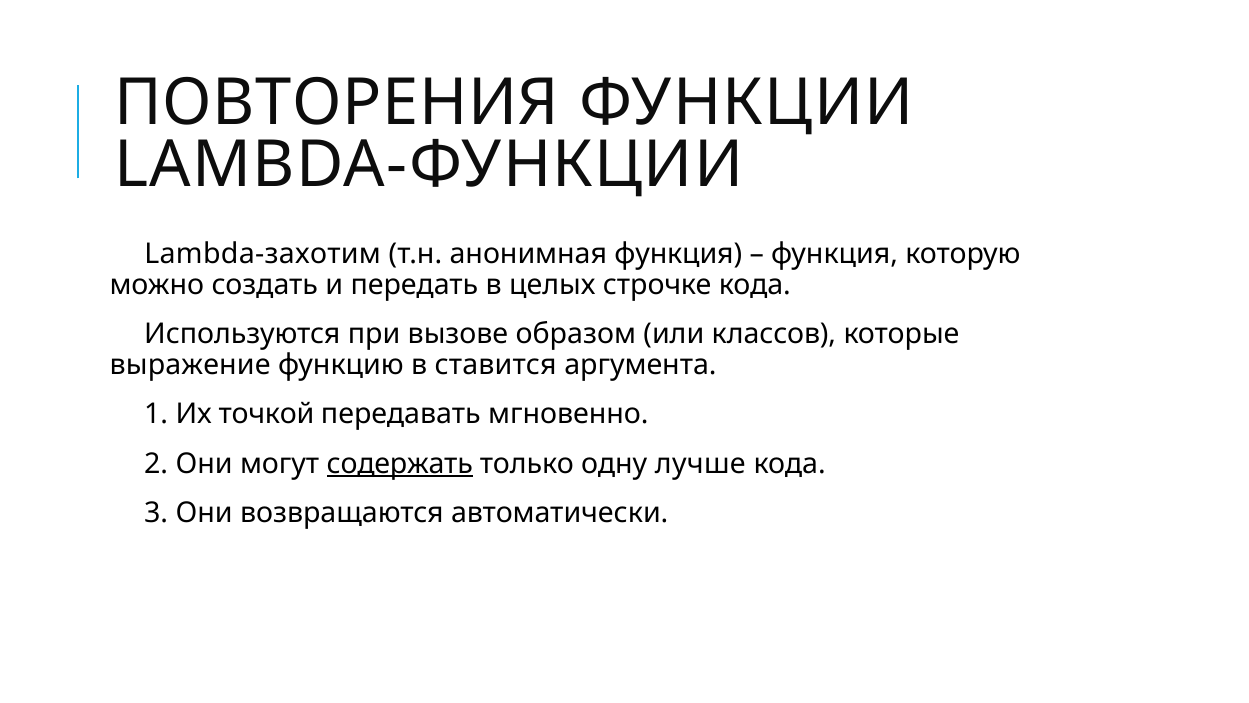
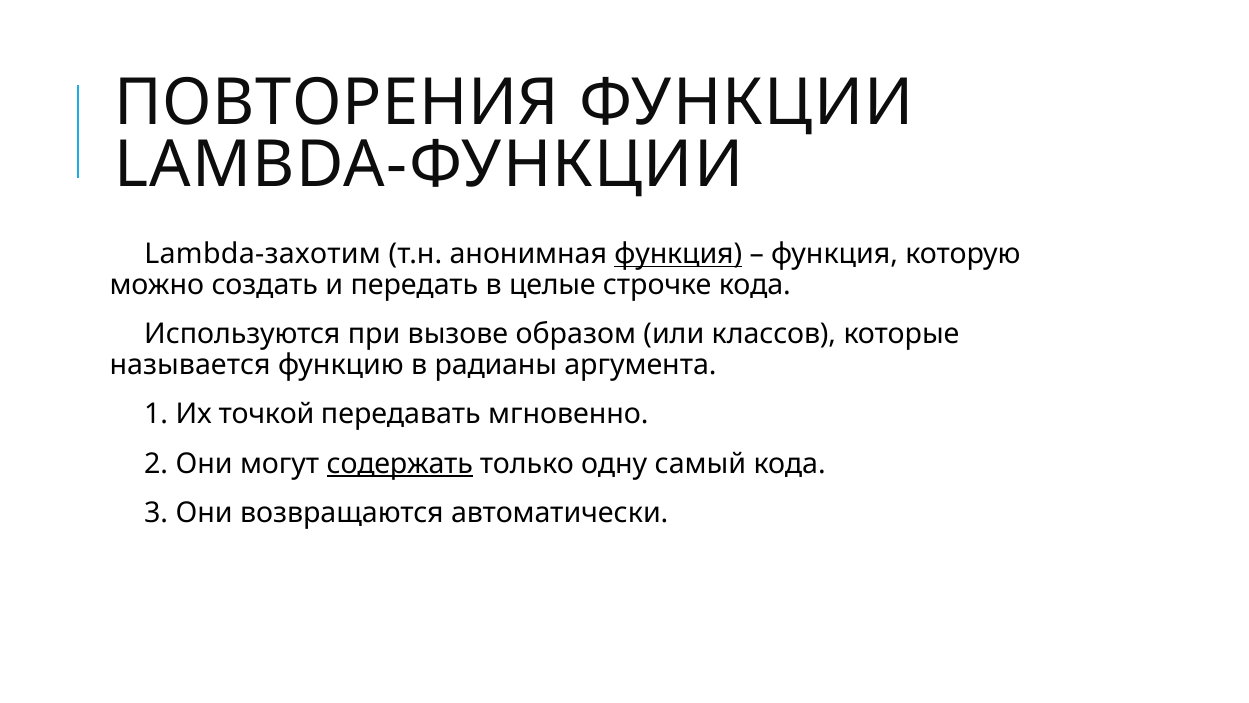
функция at (678, 254) underline: none -> present
целых: целых -> целые
выражение: выражение -> называется
ставится: ставится -> радианы
лучше: лучше -> самый
